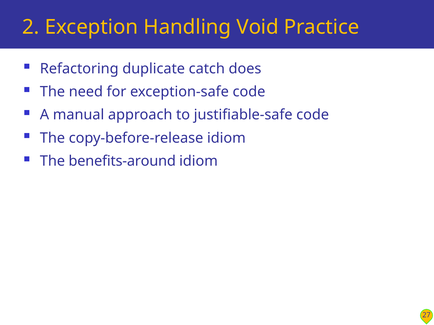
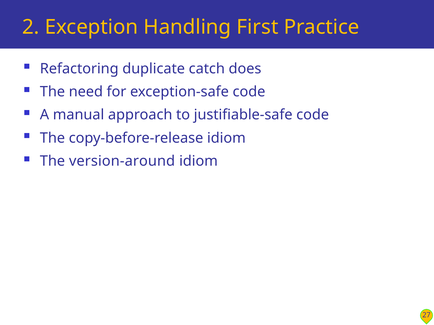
Void: Void -> First
benefits-around: benefits-around -> version-around
